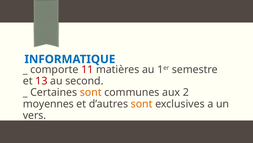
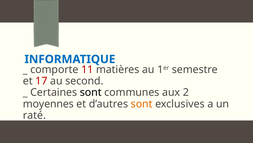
13: 13 -> 17
sont at (91, 92) colour: orange -> black
vers: vers -> raté
